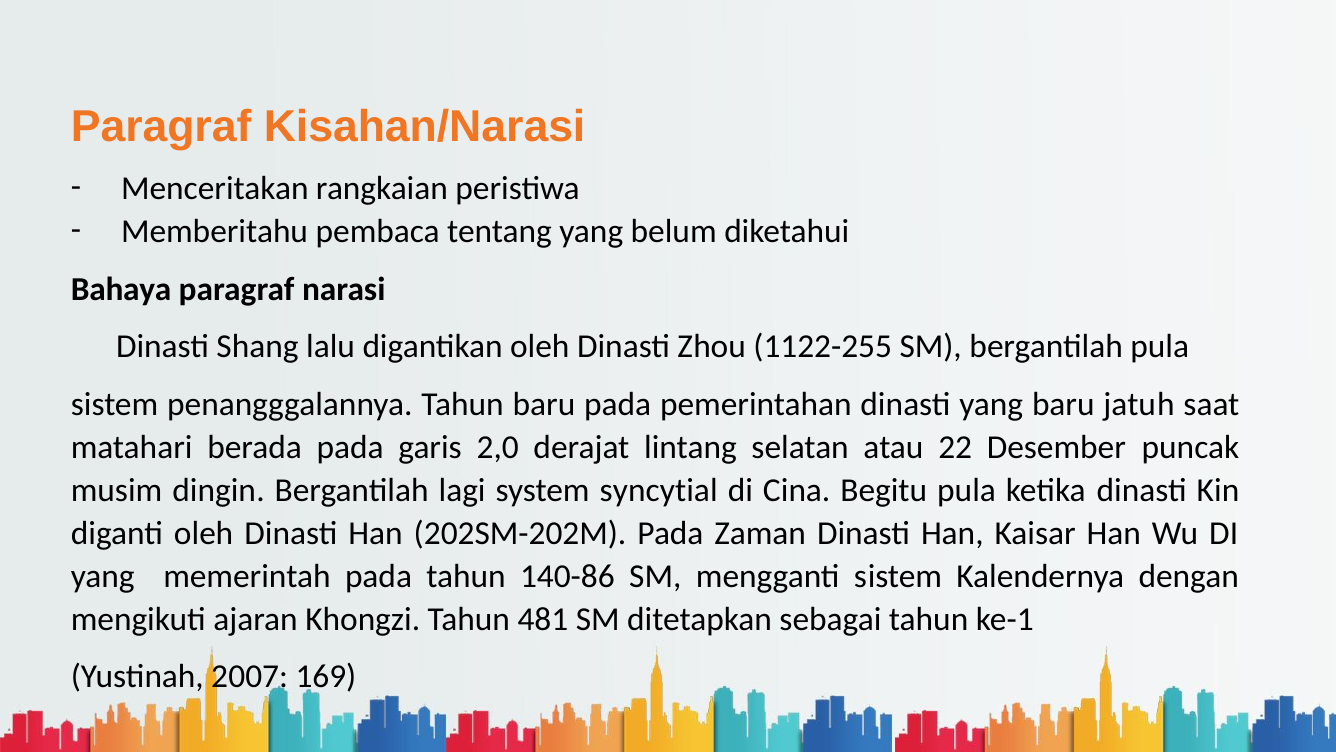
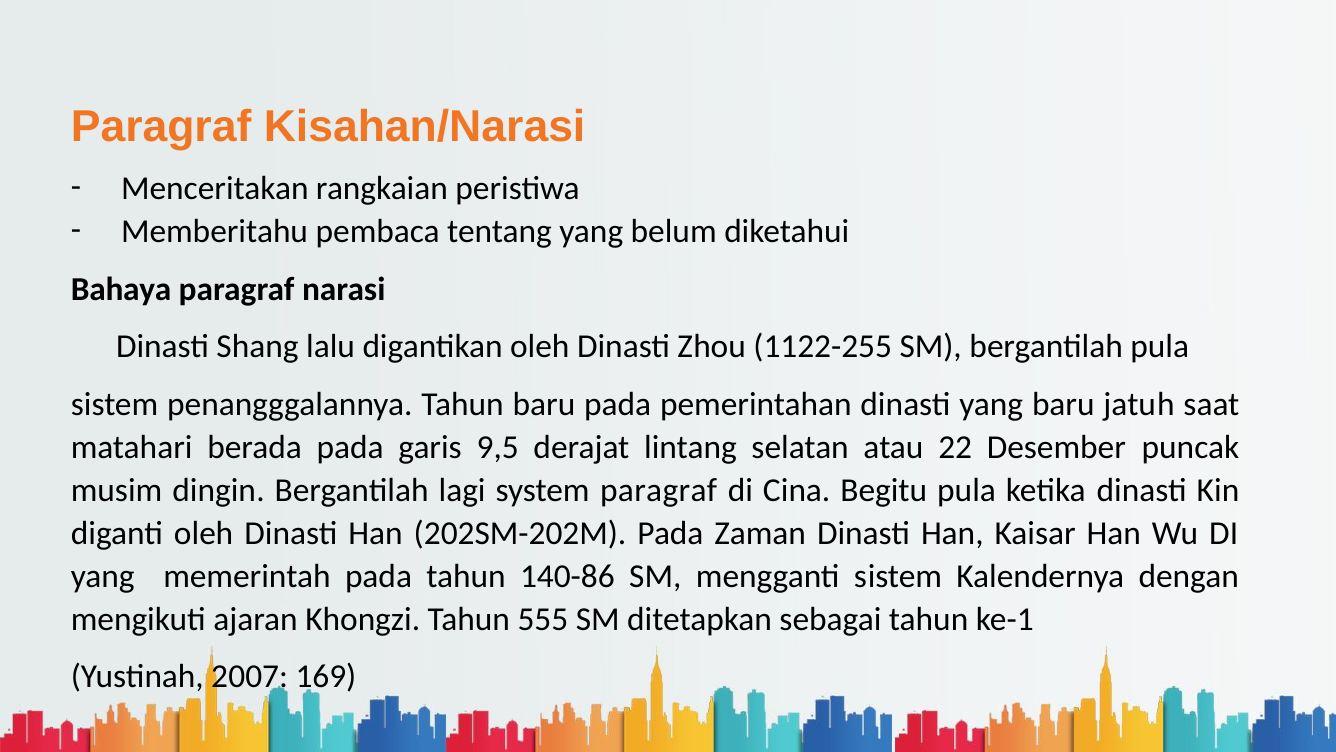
2,0: 2,0 -> 9,5
system syncytial: syncytial -> paragraf
481: 481 -> 555
